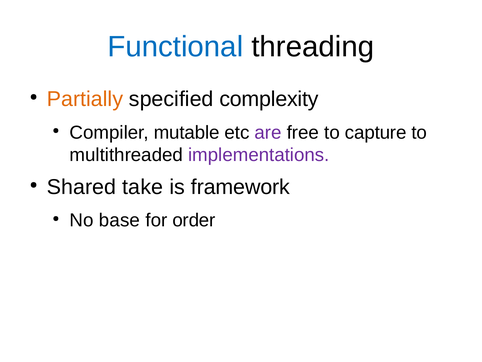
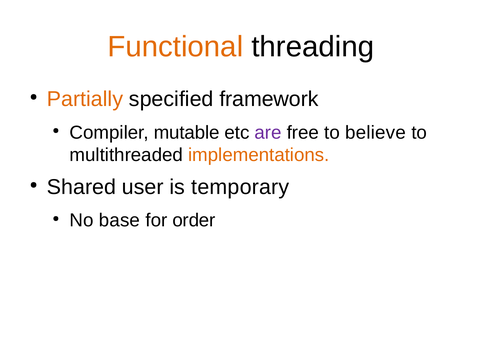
Functional colour: blue -> orange
complexity: complexity -> framework
capture: capture -> believe
implementations colour: purple -> orange
take: take -> user
framework: framework -> temporary
